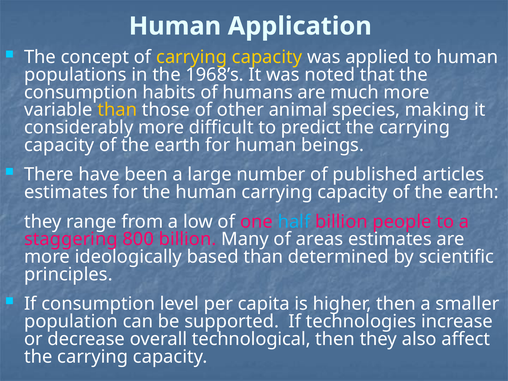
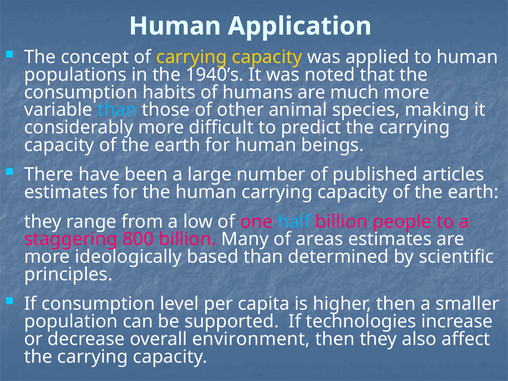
1968’s: 1968’s -> 1940’s
than at (117, 110) colour: yellow -> light blue
technological: technological -> environment
